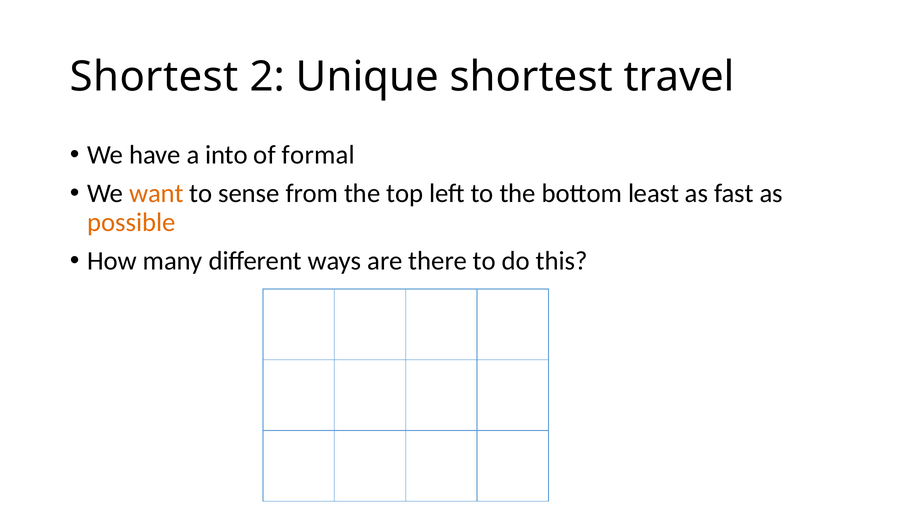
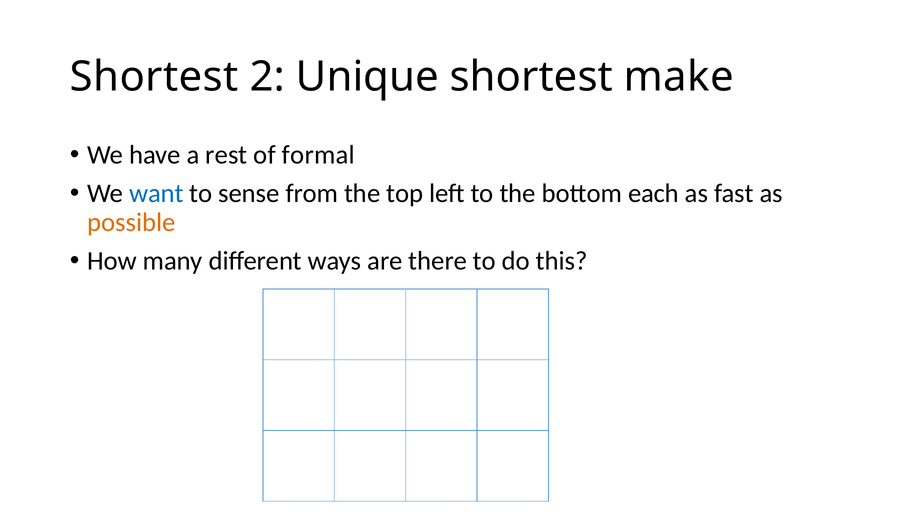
travel: travel -> make
into: into -> rest
want colour: orange -> blue
least: least -> each
